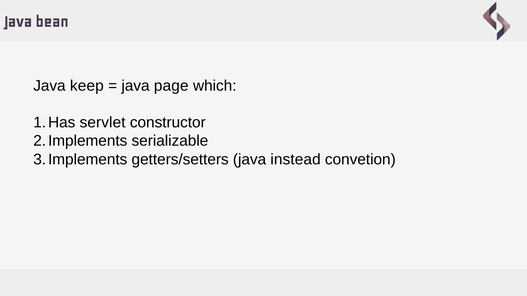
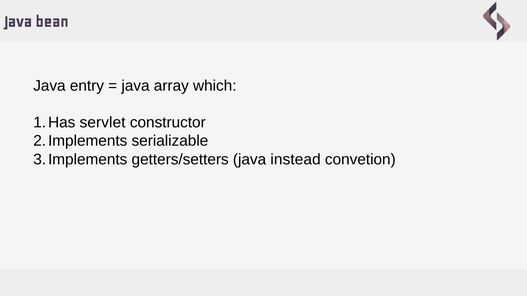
keep: keep -> entry
page: page -> array
